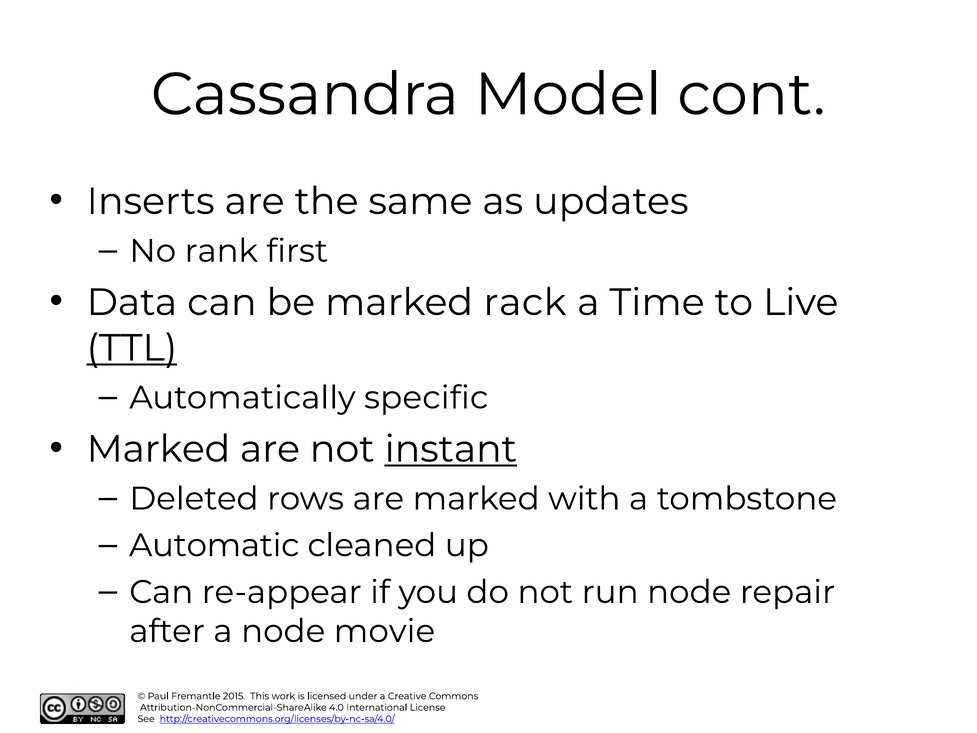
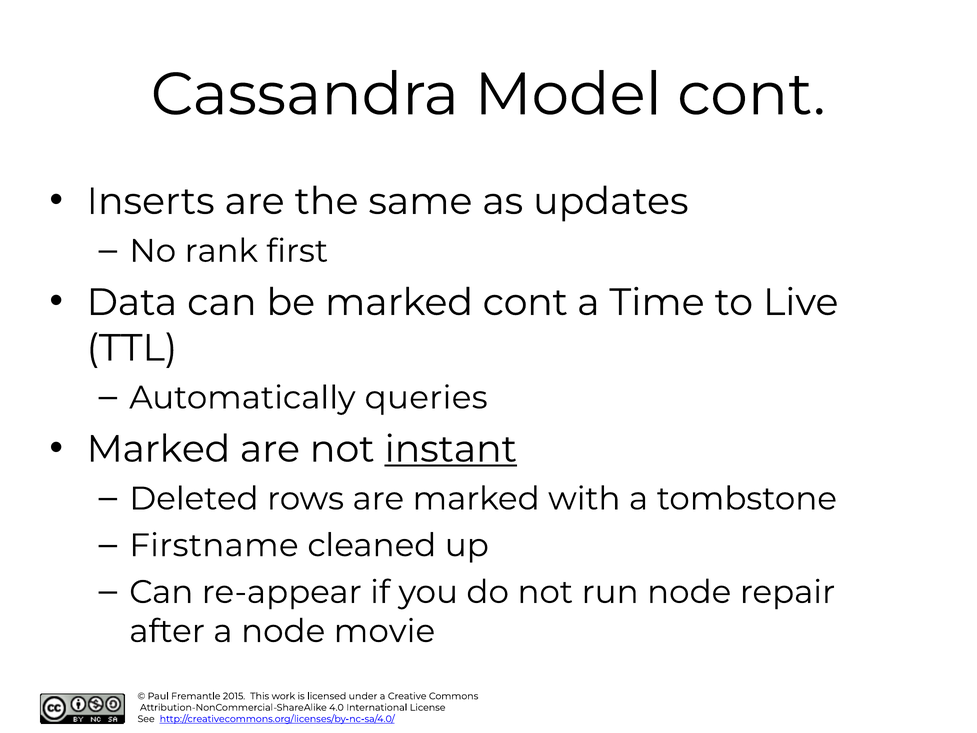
marked rack: rack -> cont
TTL underline: present -> none
specific: specific -> queries
Automatic: Automatic -> Firstname
